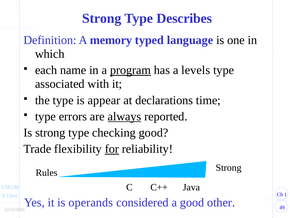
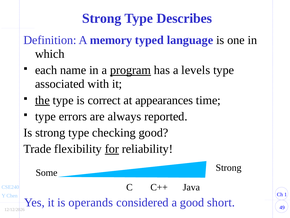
the underline: none -> present
appear: appear -> correct
declarations: declarations -> appearances
always underline: present -> none
Rules: Rules -> Some
other: other -> short
